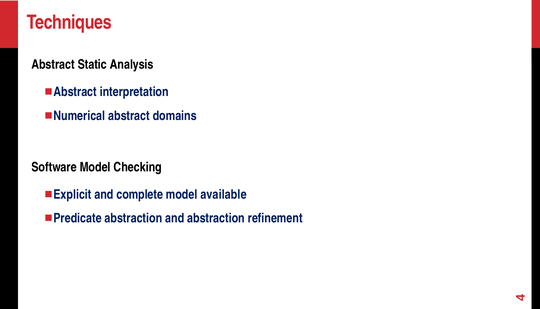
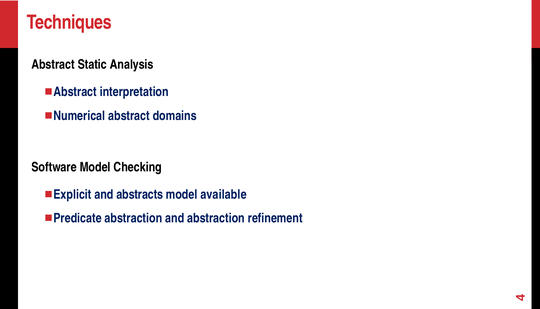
complete: complete -> abstracts
